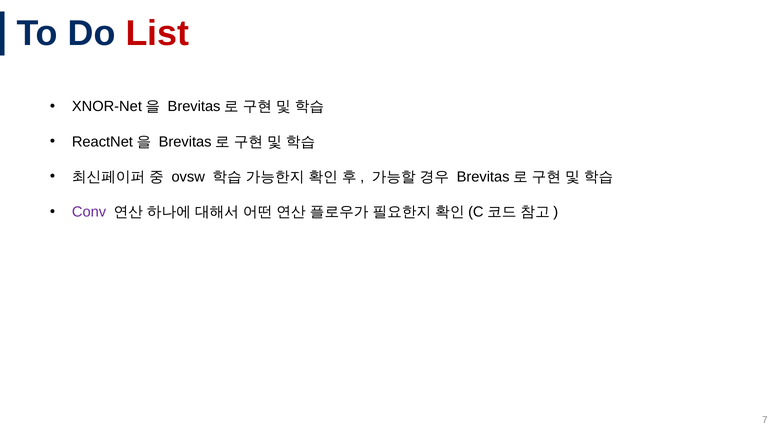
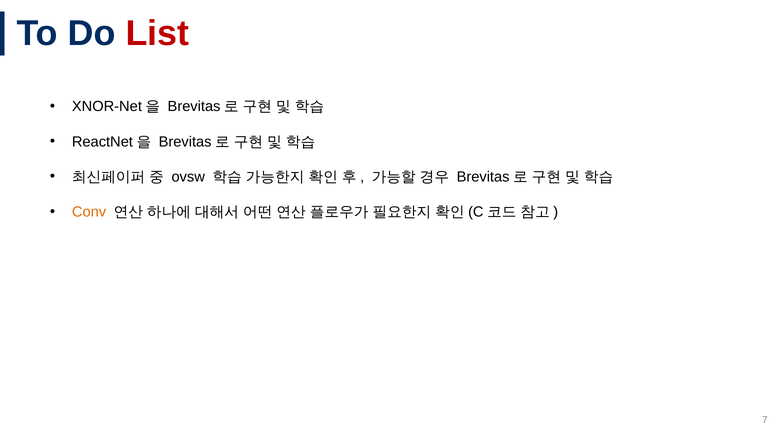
Conv colour: purple -> orange
